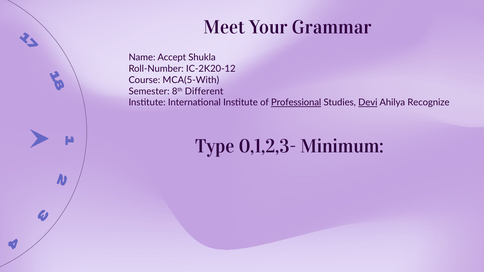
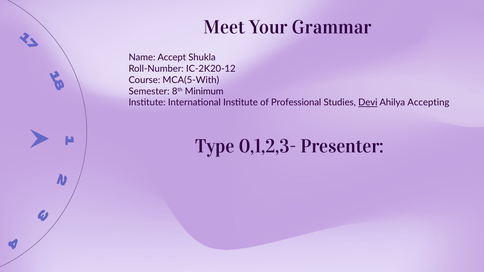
Different: Different -> Minimum
Professional underline: present -> none
Recognize: Recognize -> Accepting
Minimum: Minimum -> Presenter
